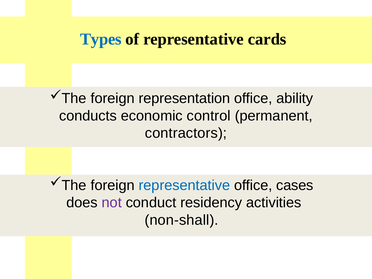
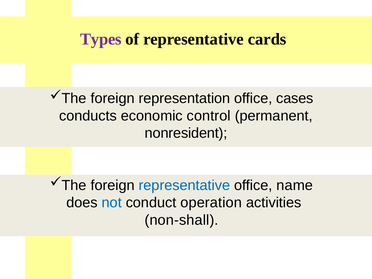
Types colour: blue -> purple
ability: ability -> cases
contractors: contractors -> nonresident
cases: cases -> name
not colour: purple -> blue
residency: residency -> operation
